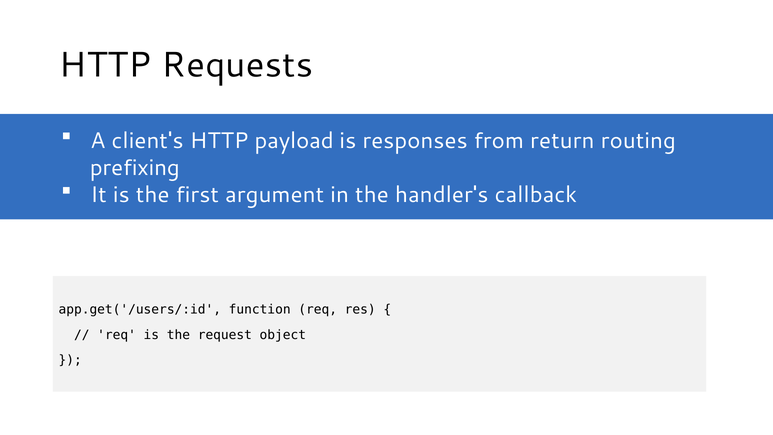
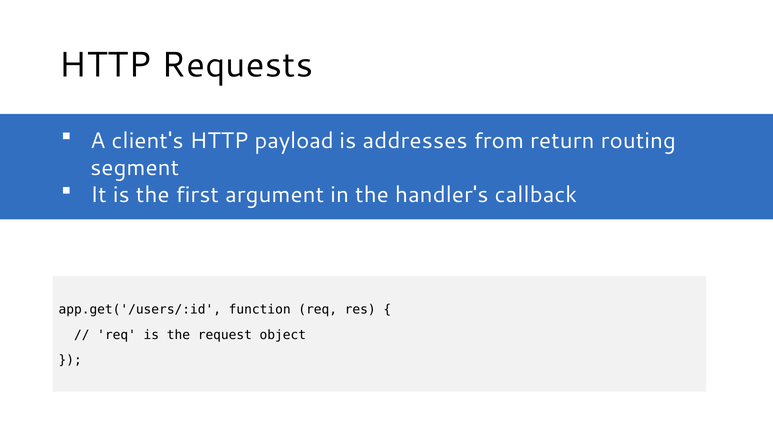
responses: responses -> addresses
prefixing: prefixing -> segment
